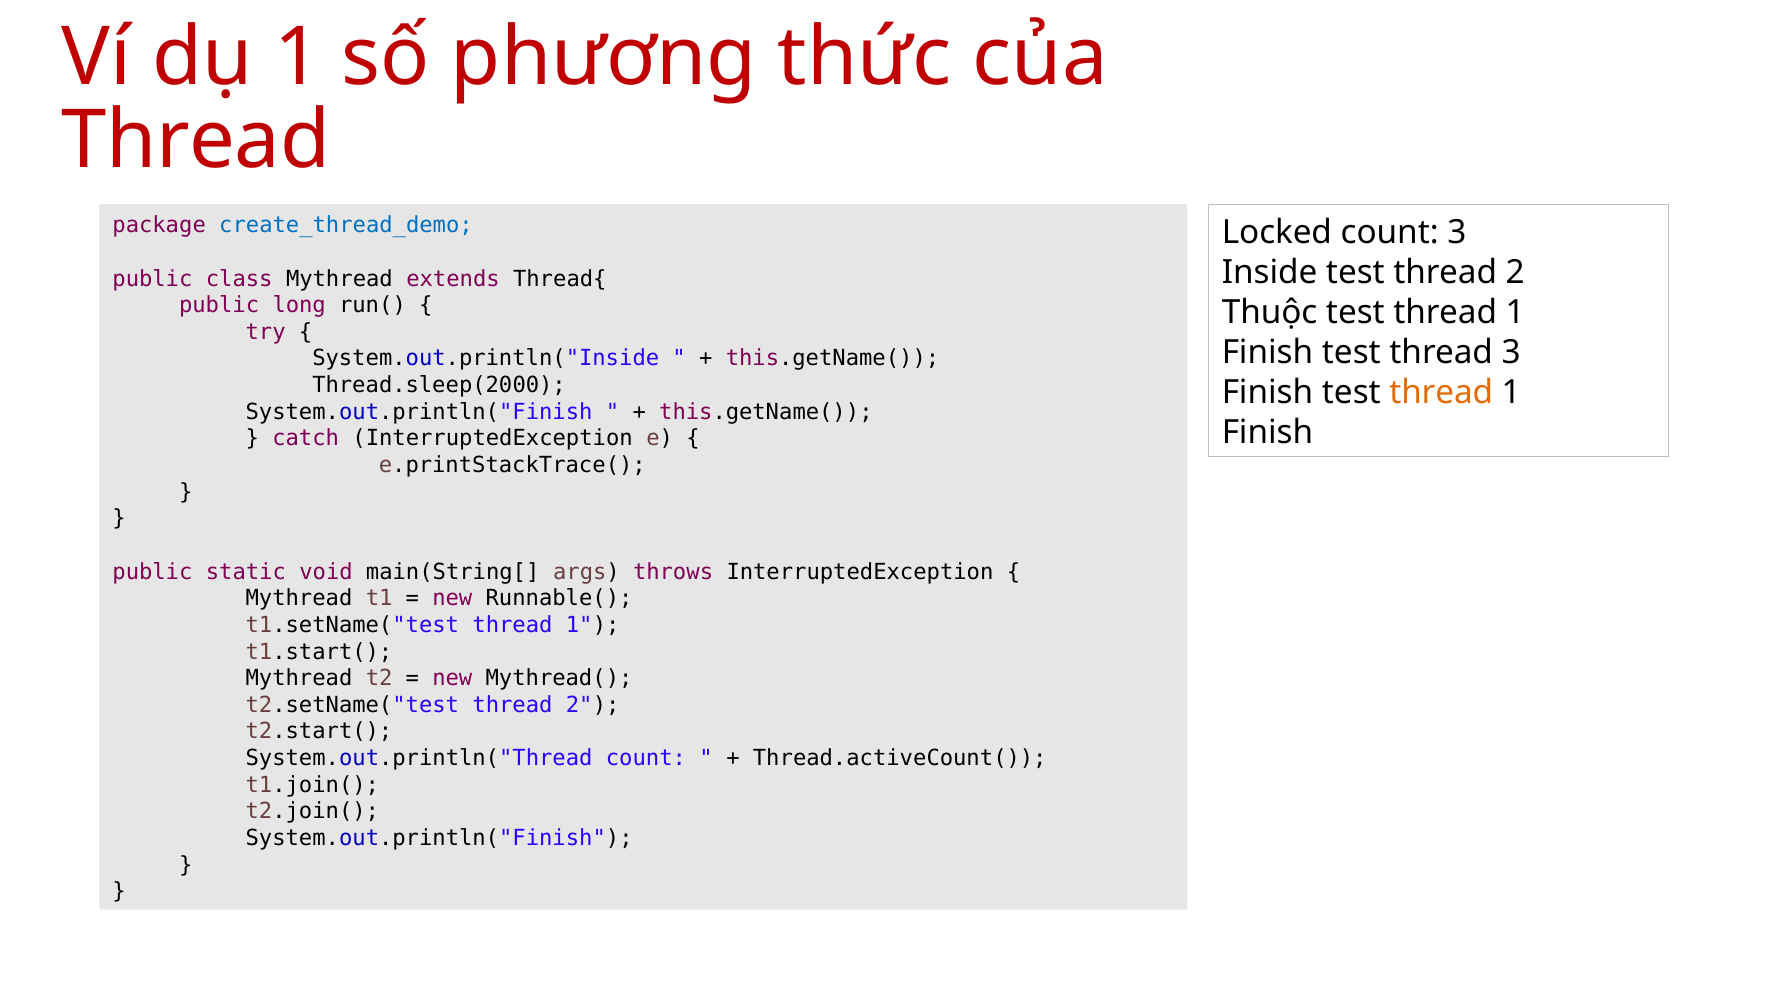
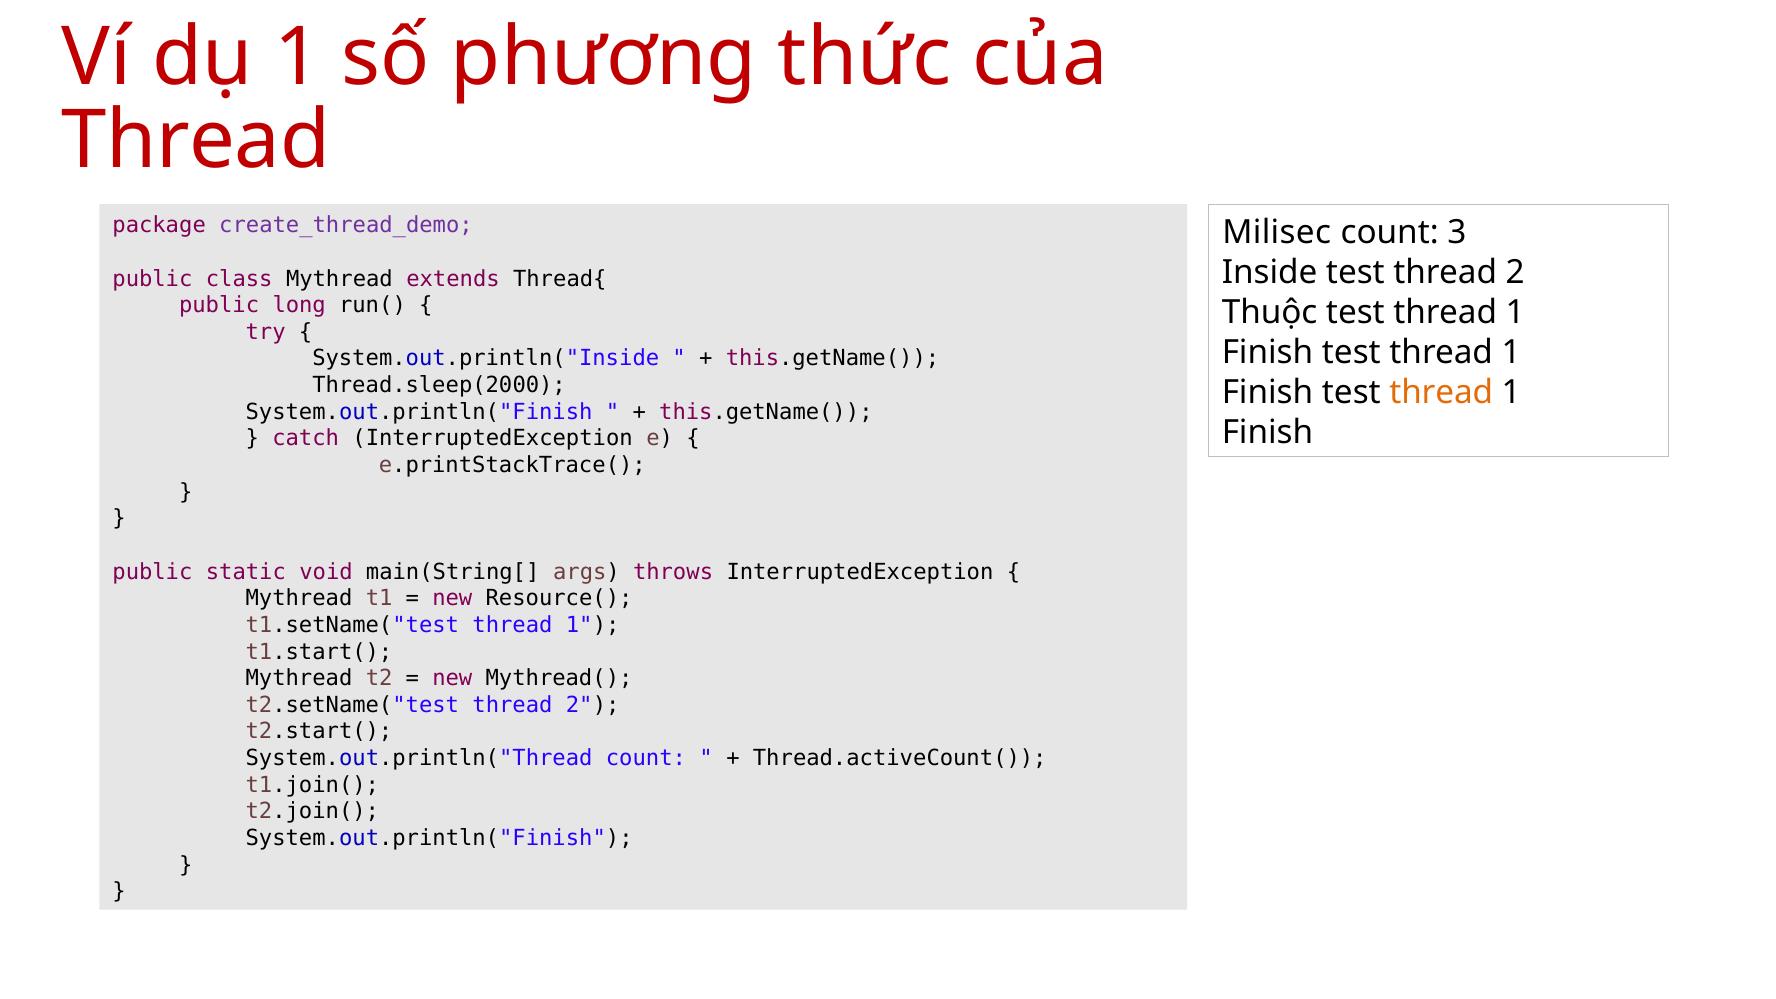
create_thread_demo colour: blue -> purple
Locked: Locked -> Milisec
3 at (1511, 353): 3 -> 1
Runnable(: Runnable( -> Resource(
